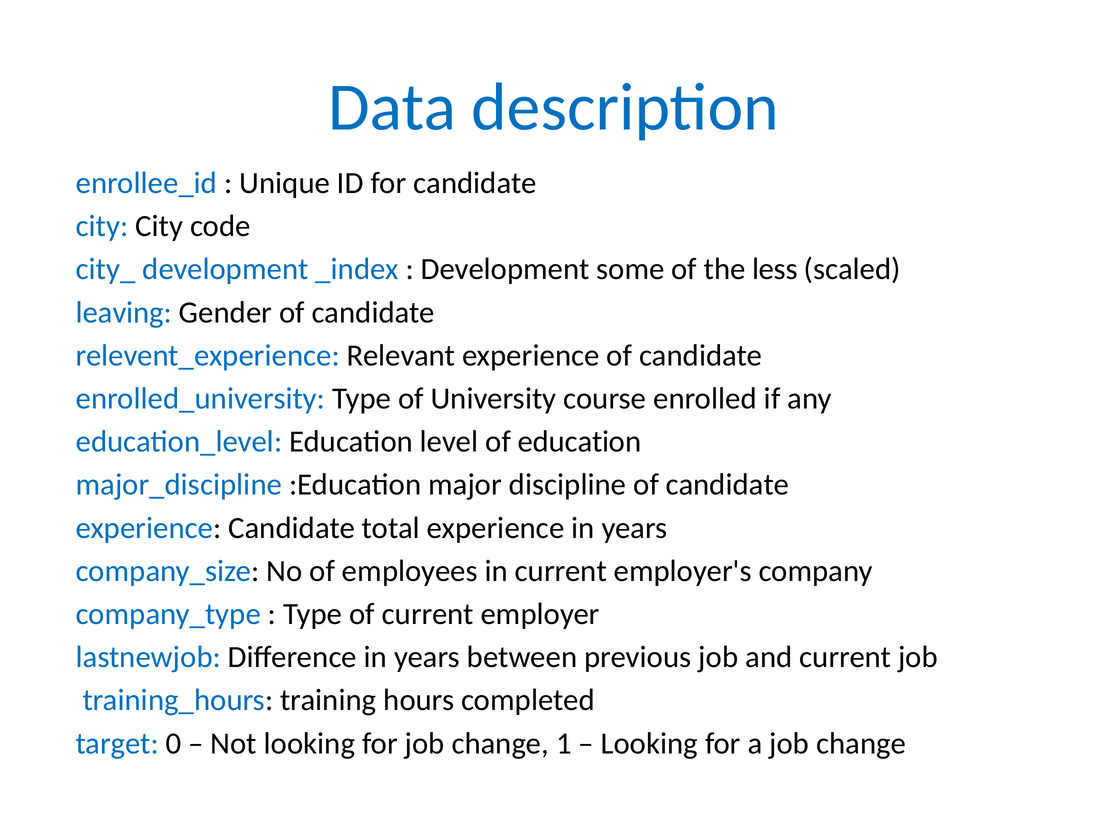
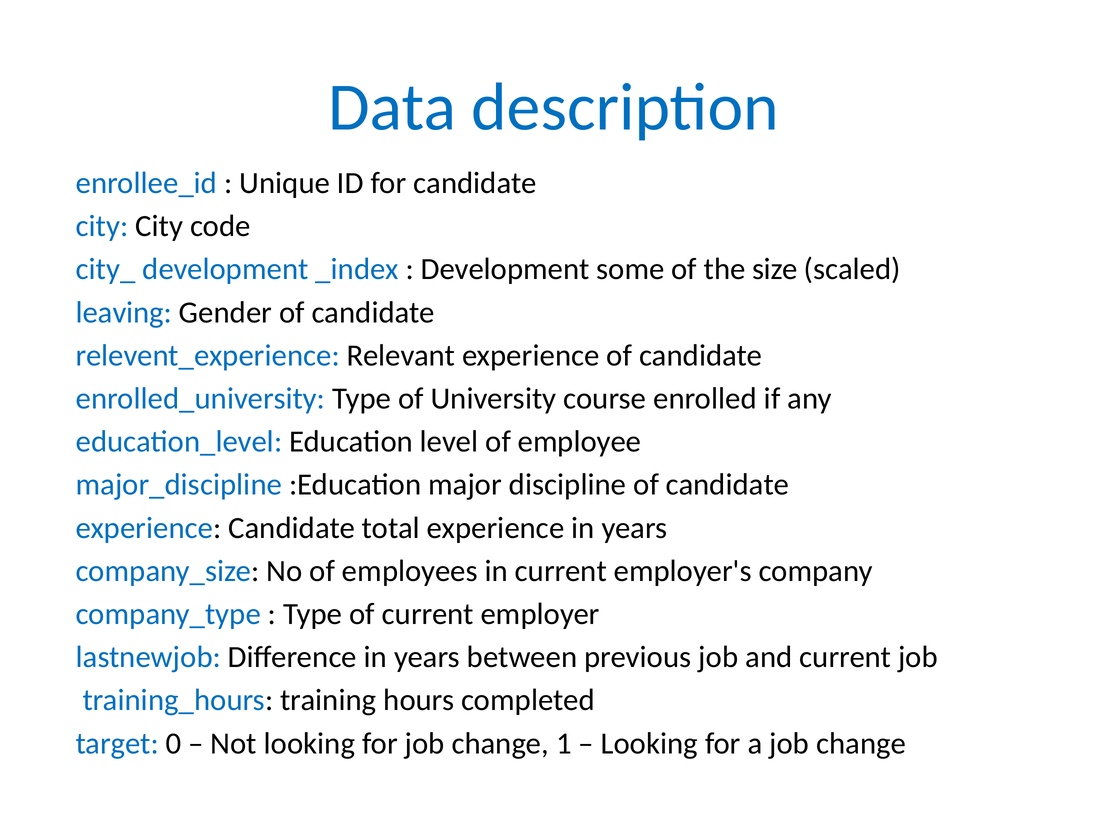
less: less -> size
of education: education -> employee
